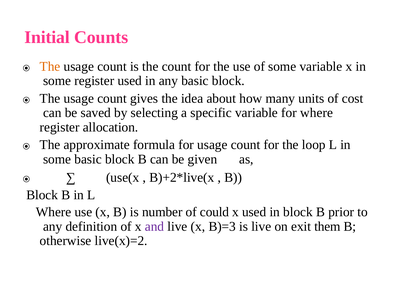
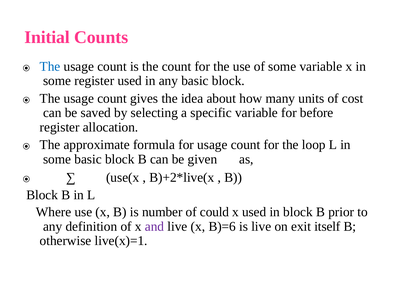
The at (50, 66) colour: orange -> blue
for where: where -> before
B)=3: B)=3 -> B)=6
them: them -> itself
live(x)=2: live(x)=2 -> live(x)=1
